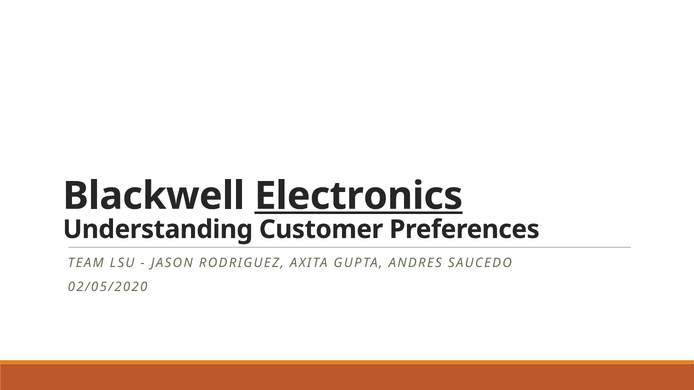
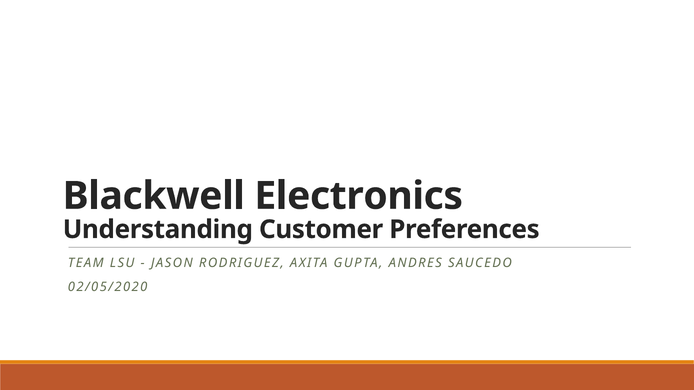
Electronics underline: present -> none
